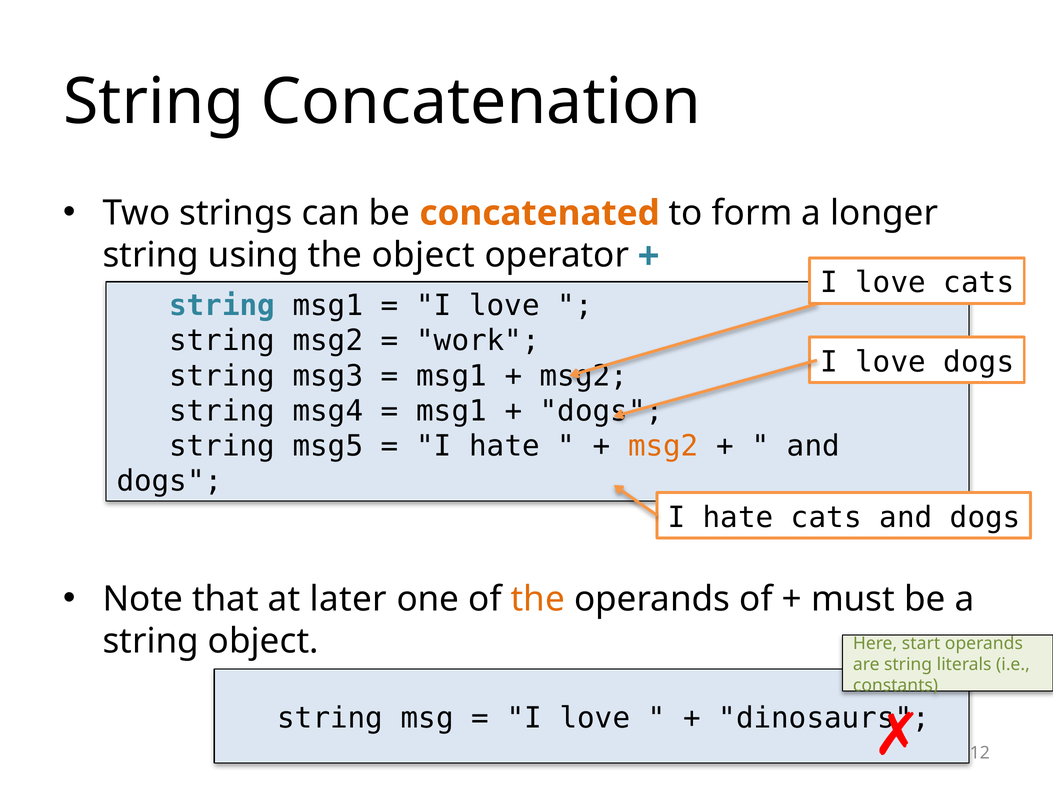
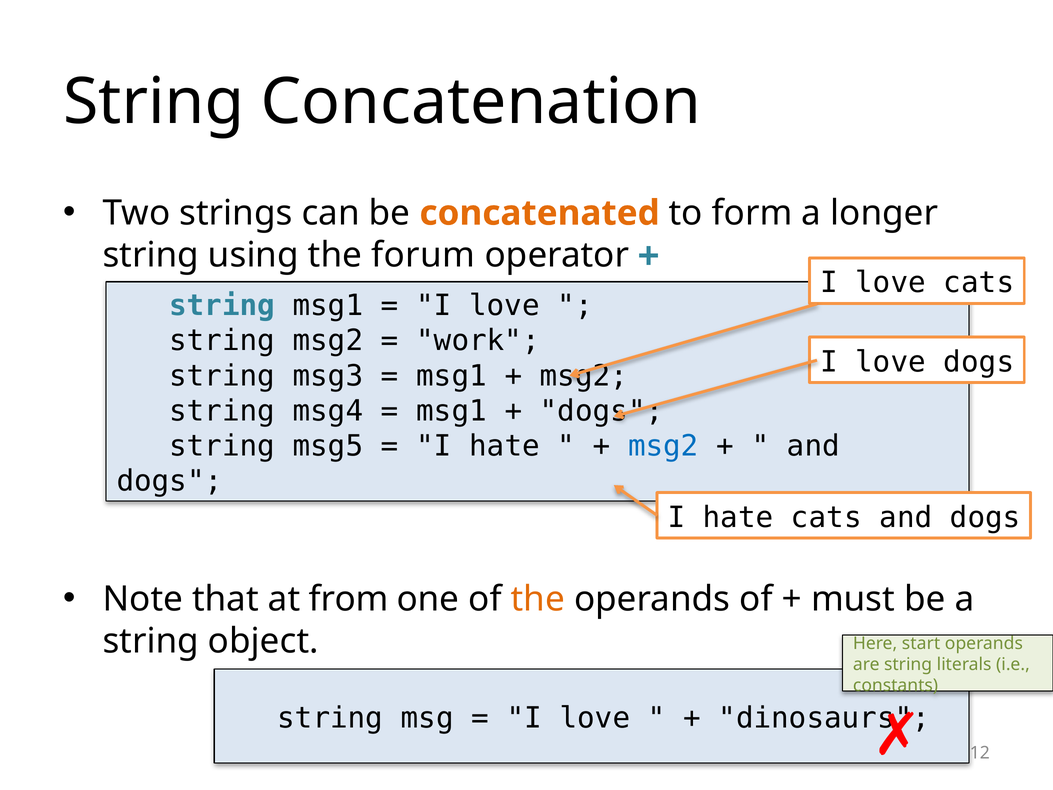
the object: object -> forum
msg2 at (663, 446) colour: orange -> blue
later: later -> from
